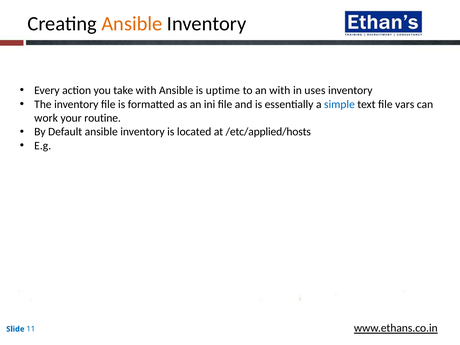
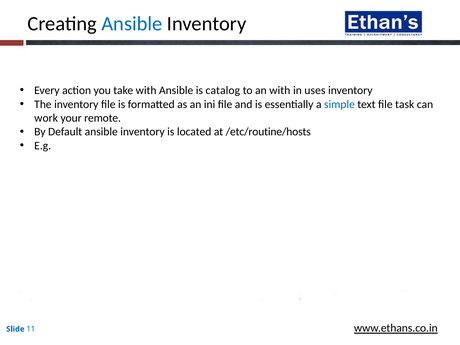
Ansible at (132, 24) colour: orange -> blue
uptime: uptime -> catalog
vars: vars -> task
routine: routine -> remote
/etc/applied/hosts: /etc/applied/hosts -> /etc/routine/hosts
